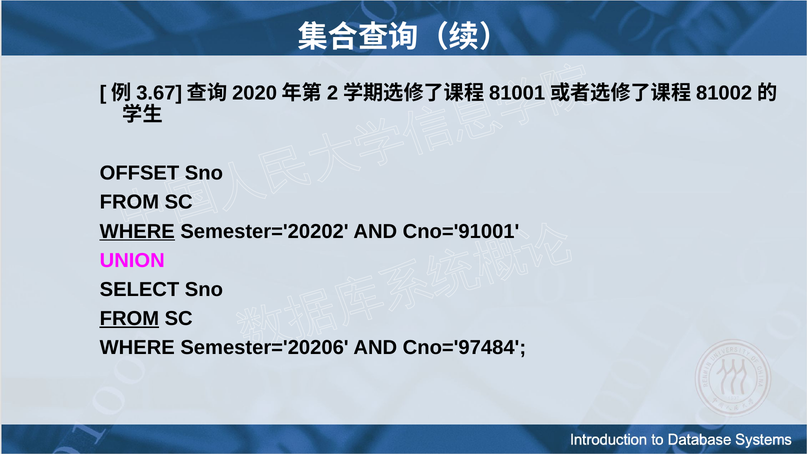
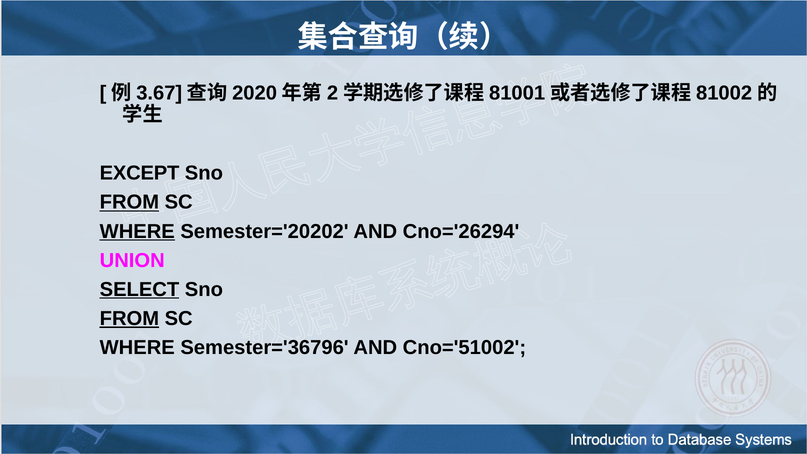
OFFSET: OFFSET -> EXCEPT
FROM at (129, 202) underline: none -> present
Cno='91001: Cno='91001 -> Cno='26294
SELECT underline: none -> present
Semester='20206: Semester='20206 -> Semester='36796
Cno='97484: Cno='97484 -> Cno='51002
